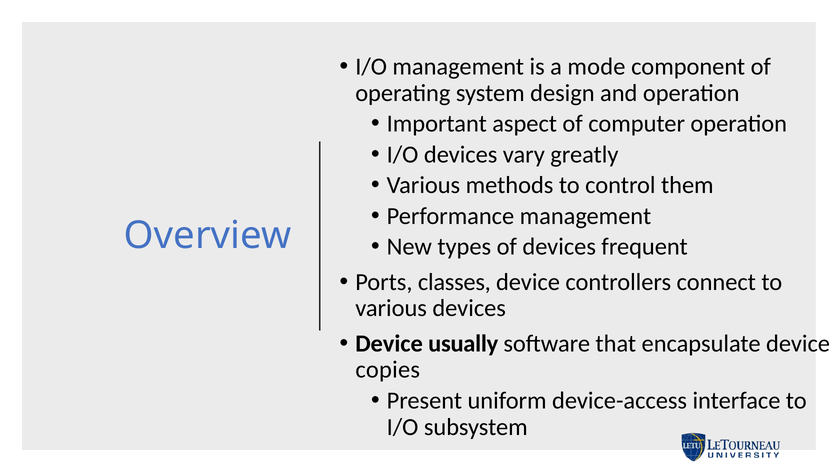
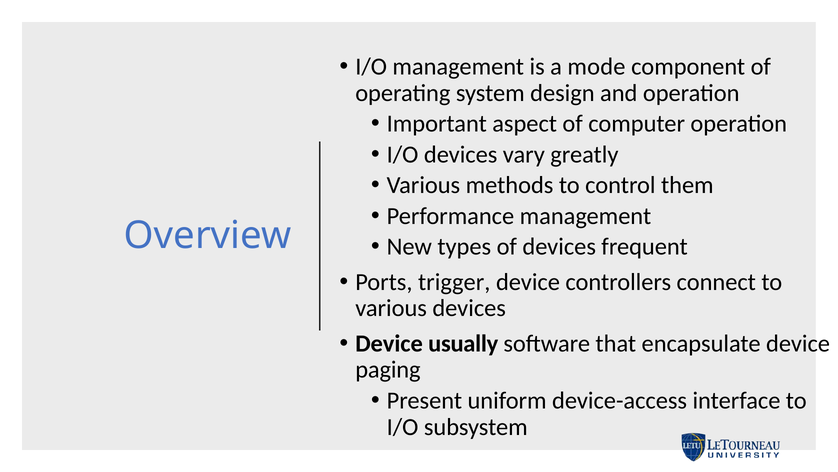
classes: classes -> trigger
copies: copies -> paging
